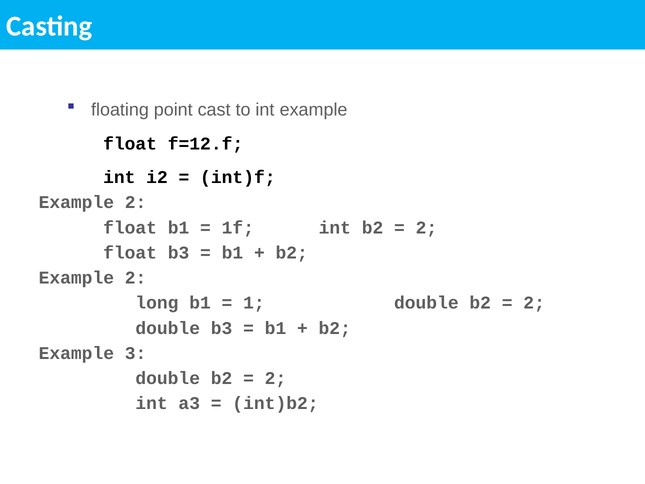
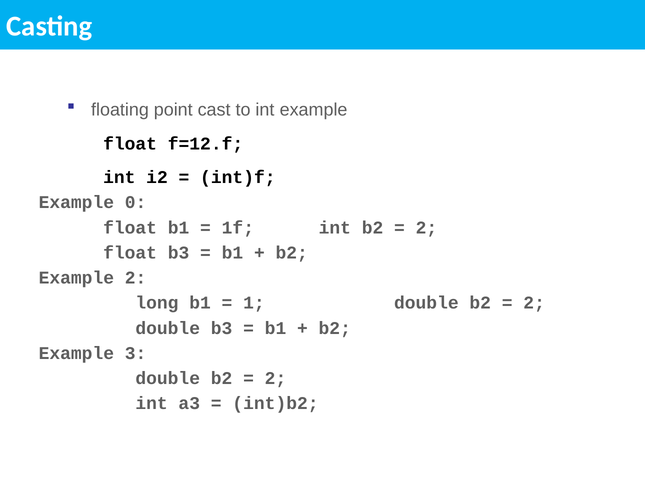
2 at (136, 202): 2 -> 0
